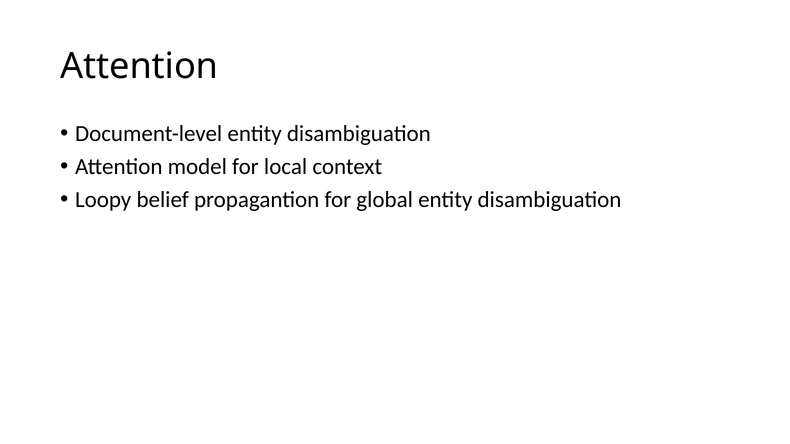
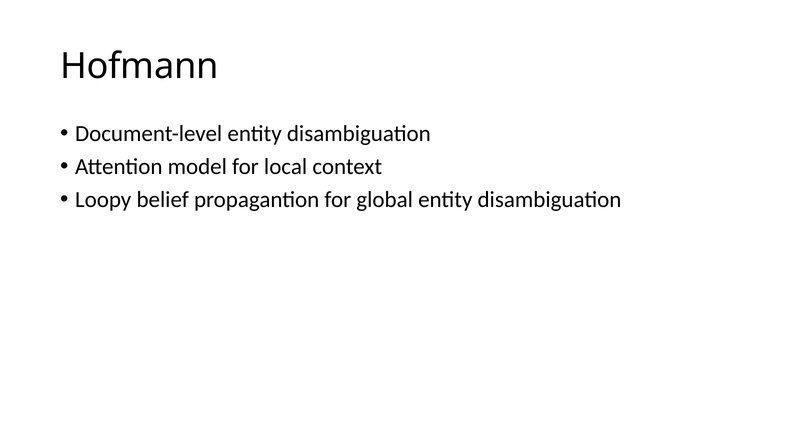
Attention at (139, 66): Attention -> Hofmann
